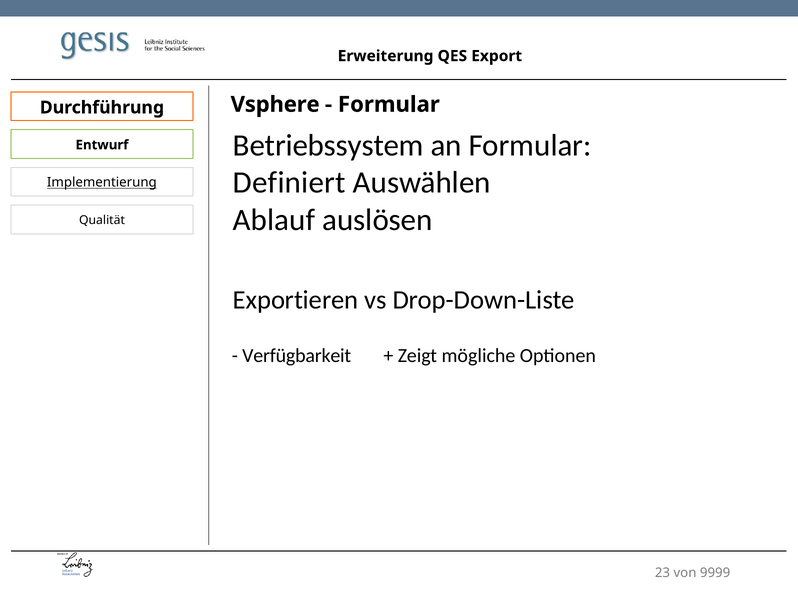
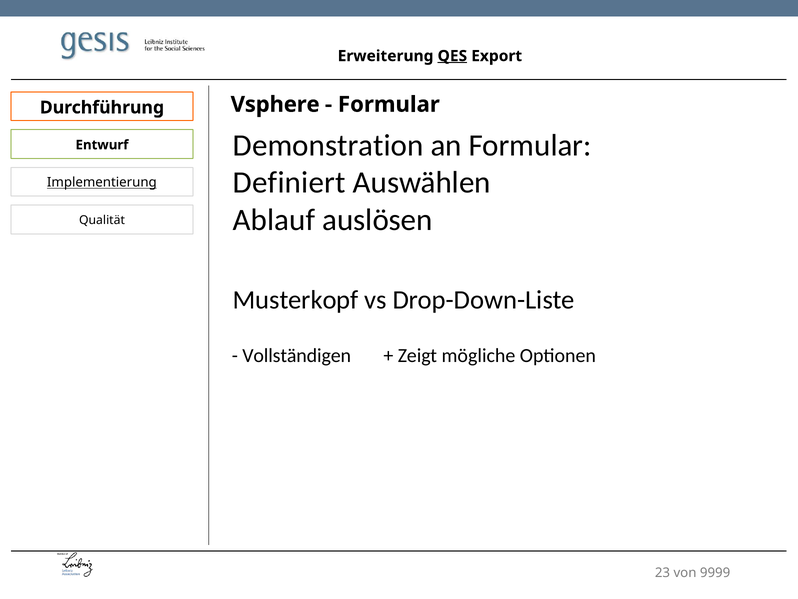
QES underline: none -> present
Betriebssystem: Betriebssystem -> Demonstration
Exportieren: Exportieren -> Musterkopf
Verfügbarkeit: Verfügbarkeit -> Vollständigen
